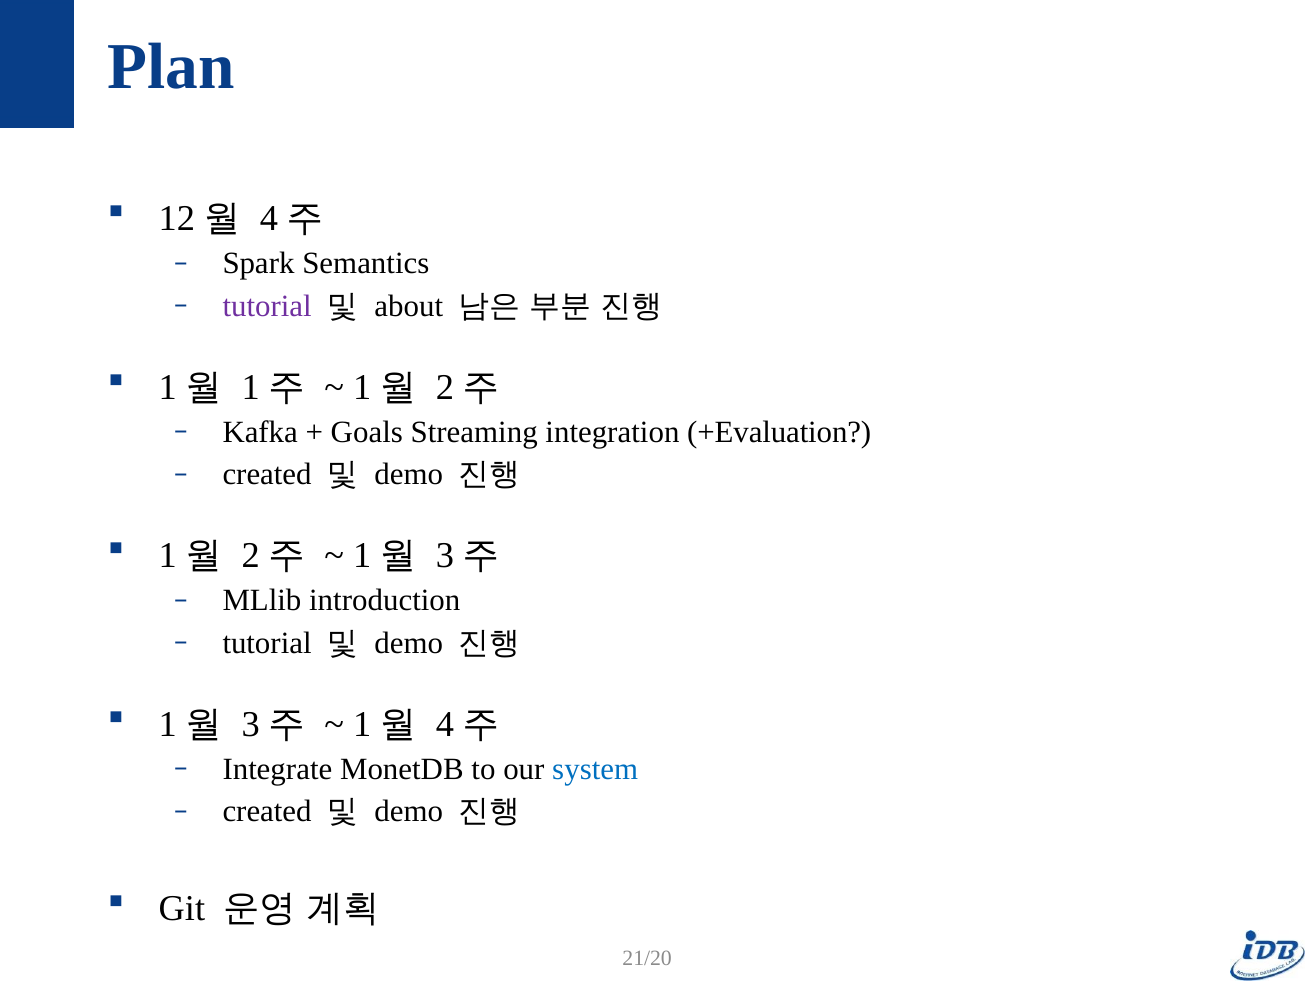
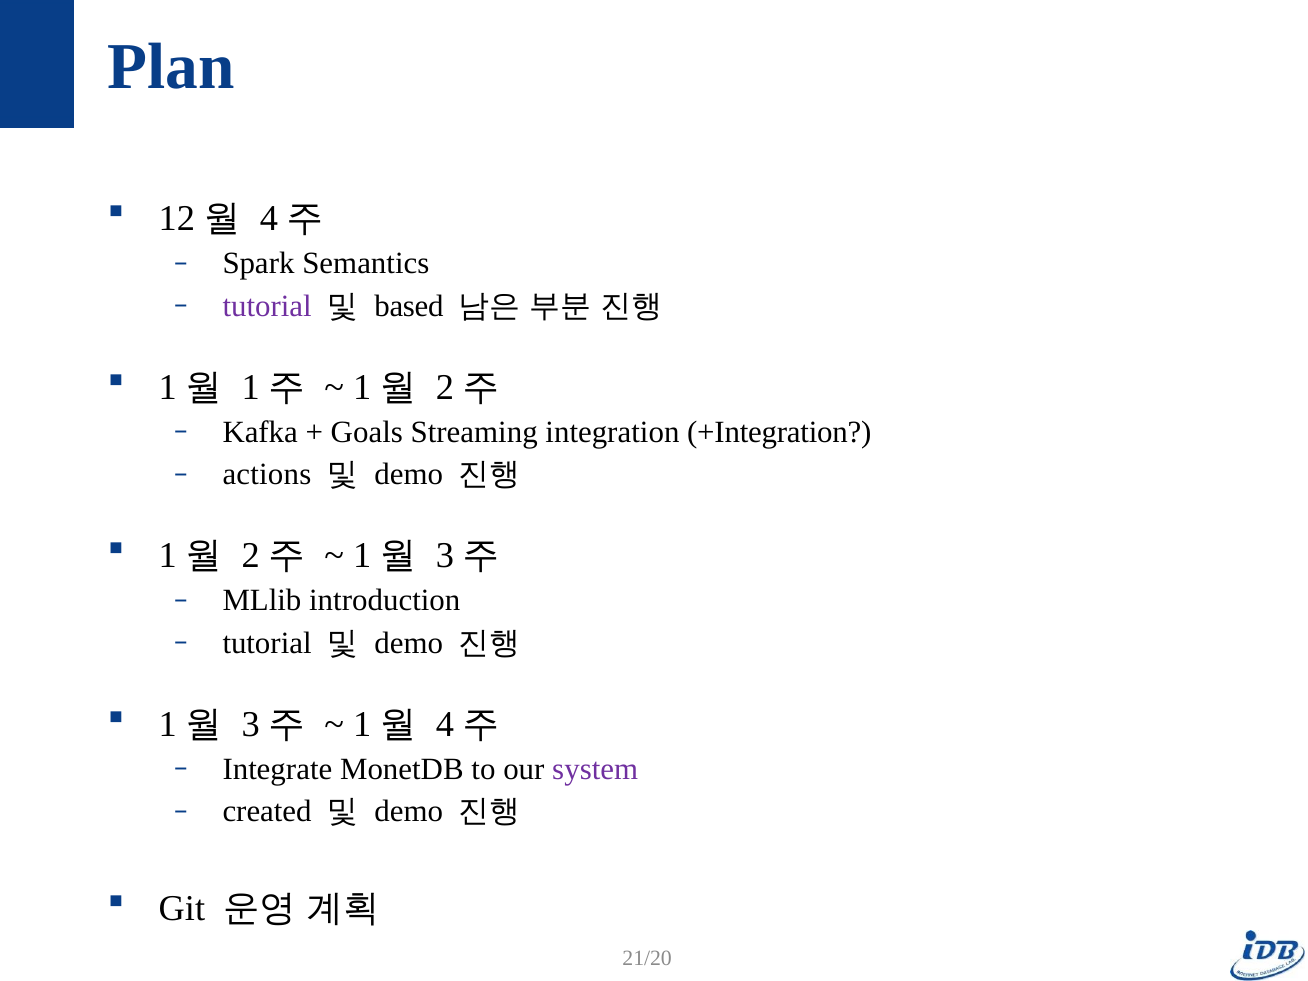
about: about -> based
+Evaluation: +Evaluation -> +Integration
created at (267, 475): created -> actions
system colour: blue -> purple
